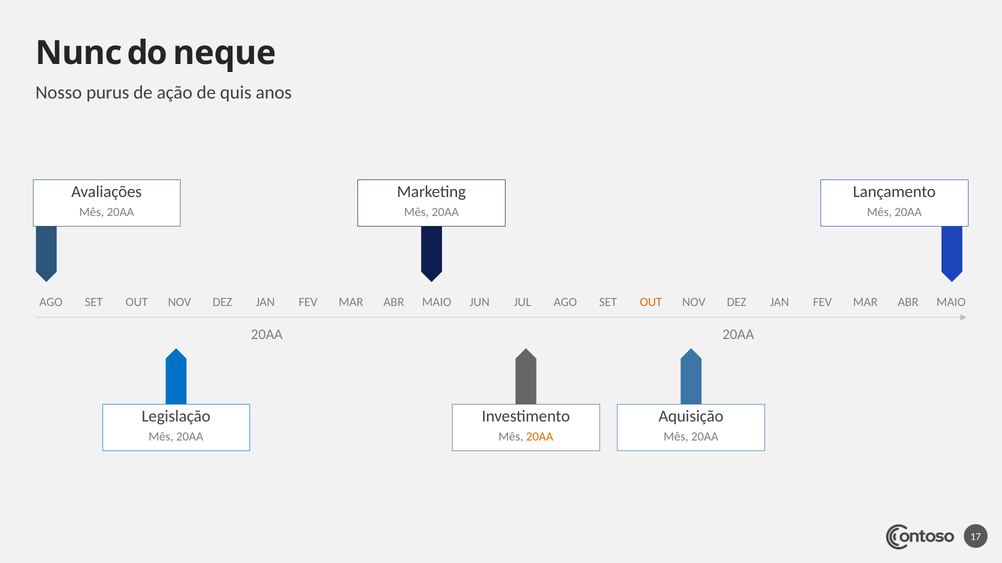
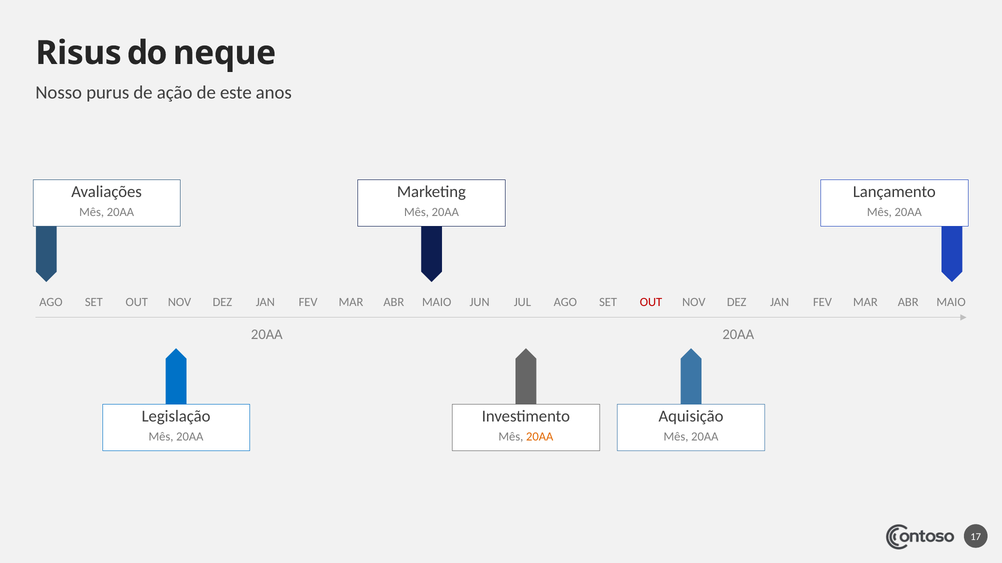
Nunc: Nunc -> Risus
quis: quis -> este
OUT at (651, 302) colour: orange -> red
